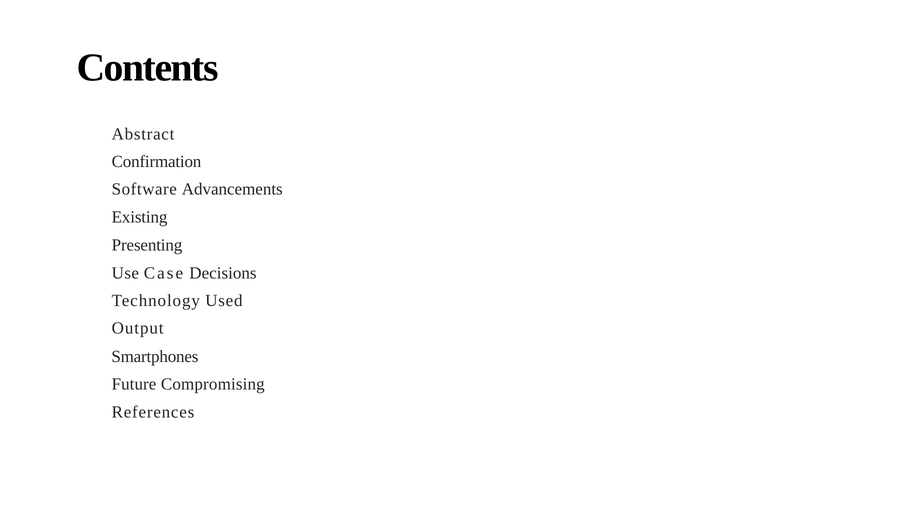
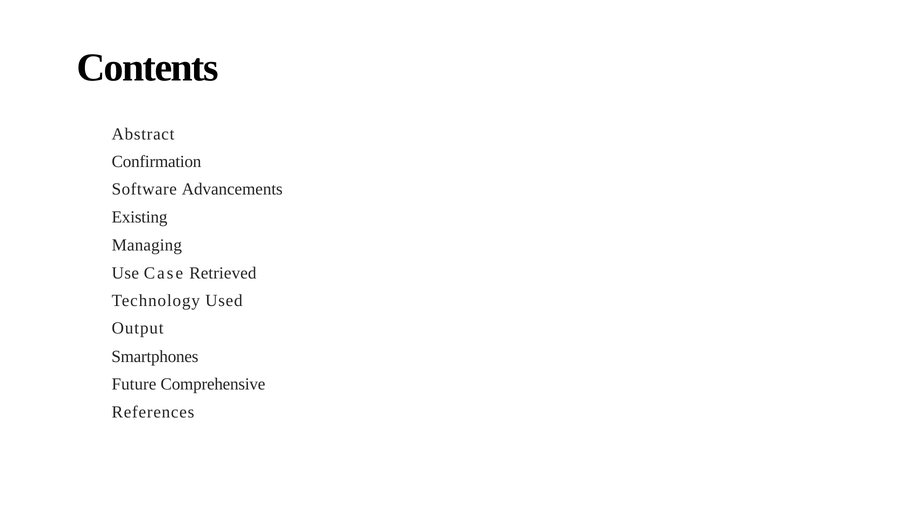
Presenting: Presenting -> Managing
Decisions: Decisions -> Retrieved
Compromising: Compromising -> Comprehensive
